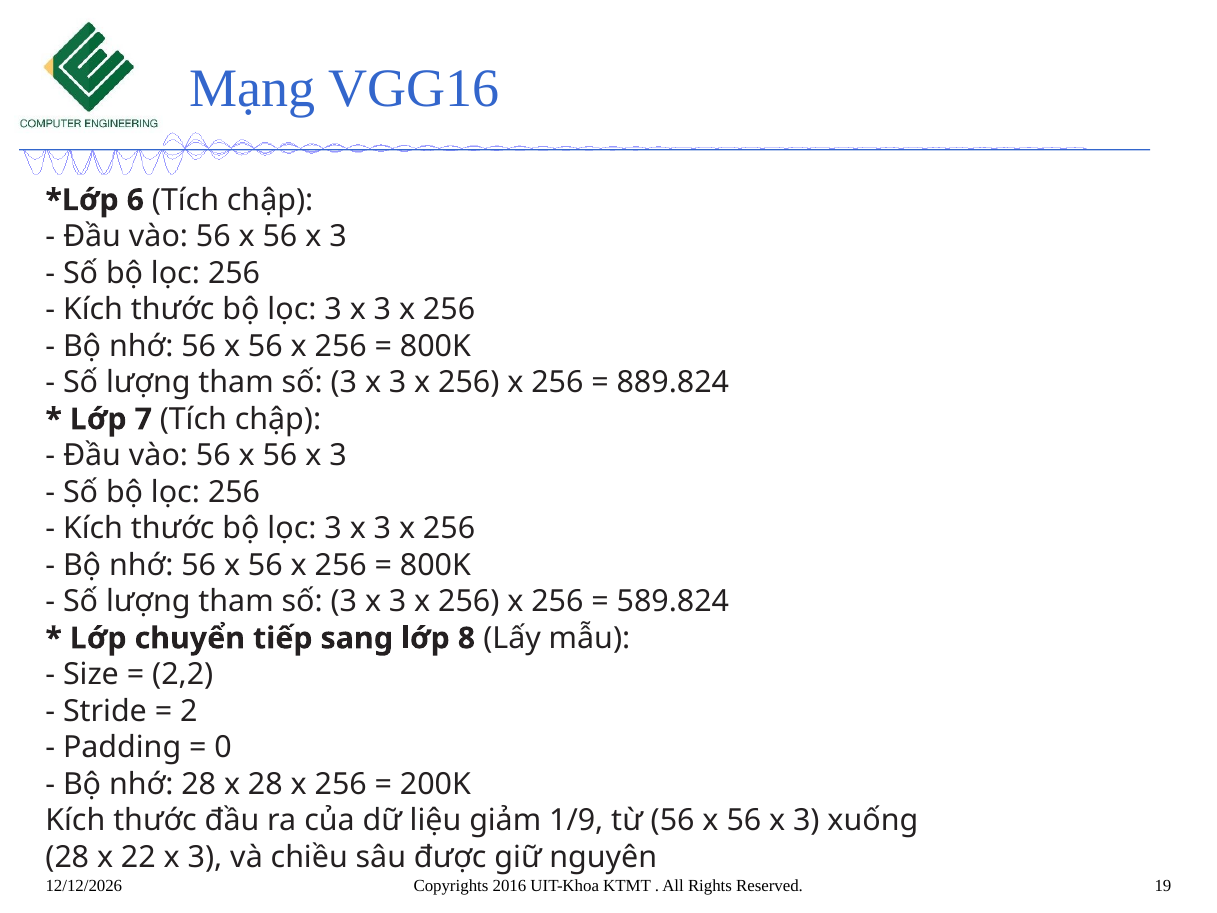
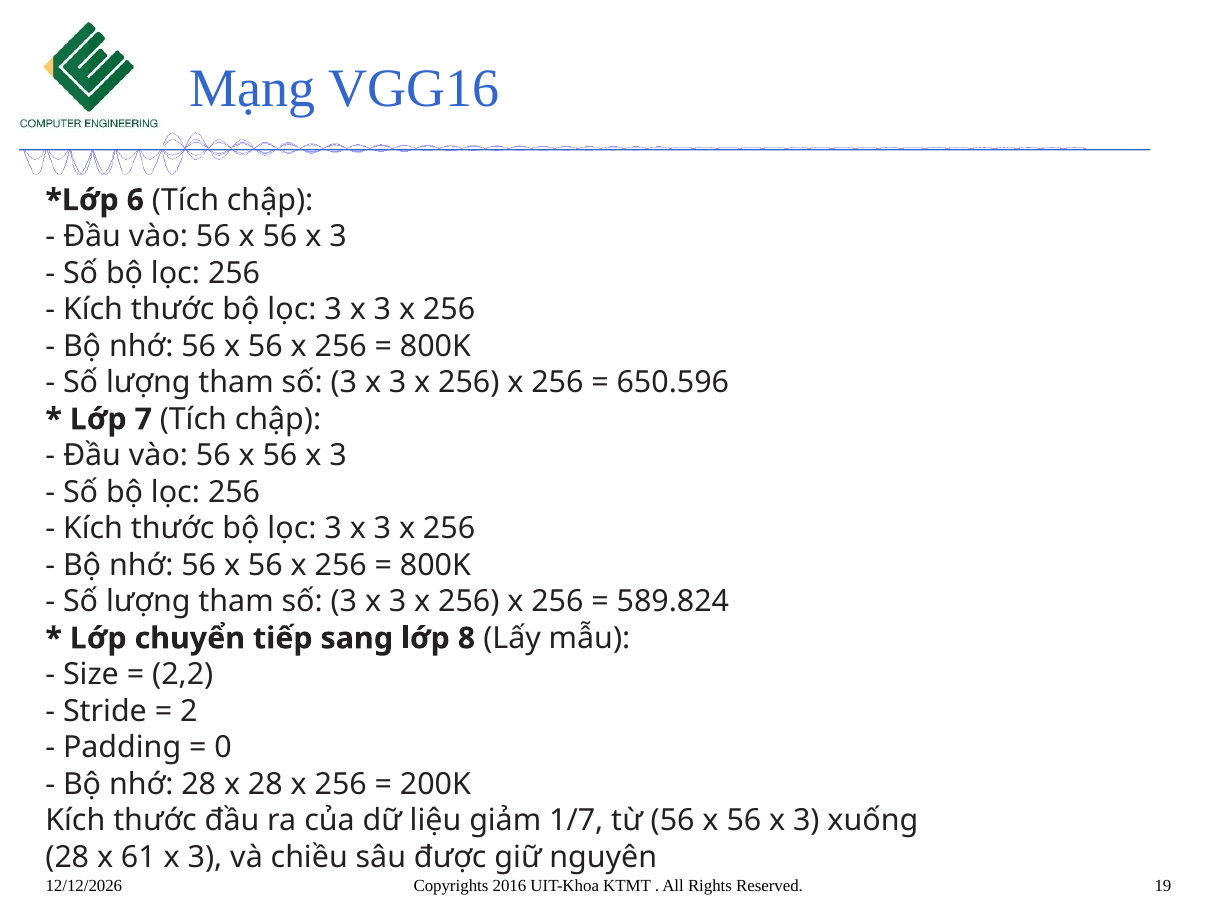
889.824: 889.824 -> 650.596
1/9: 1/9 -> 1/7
22: 22 -> 61
